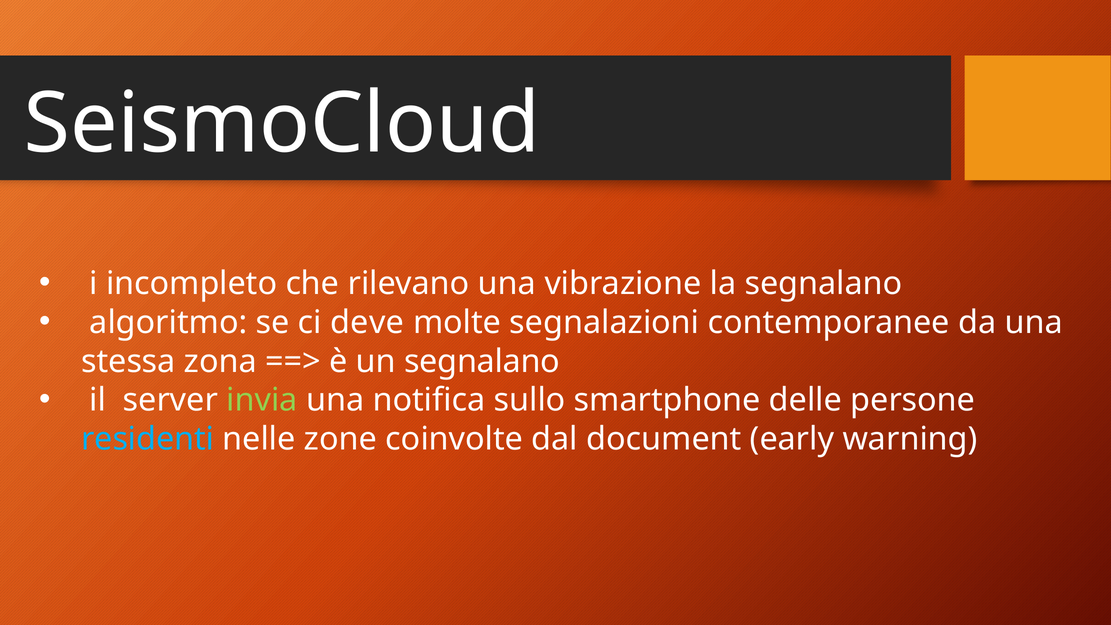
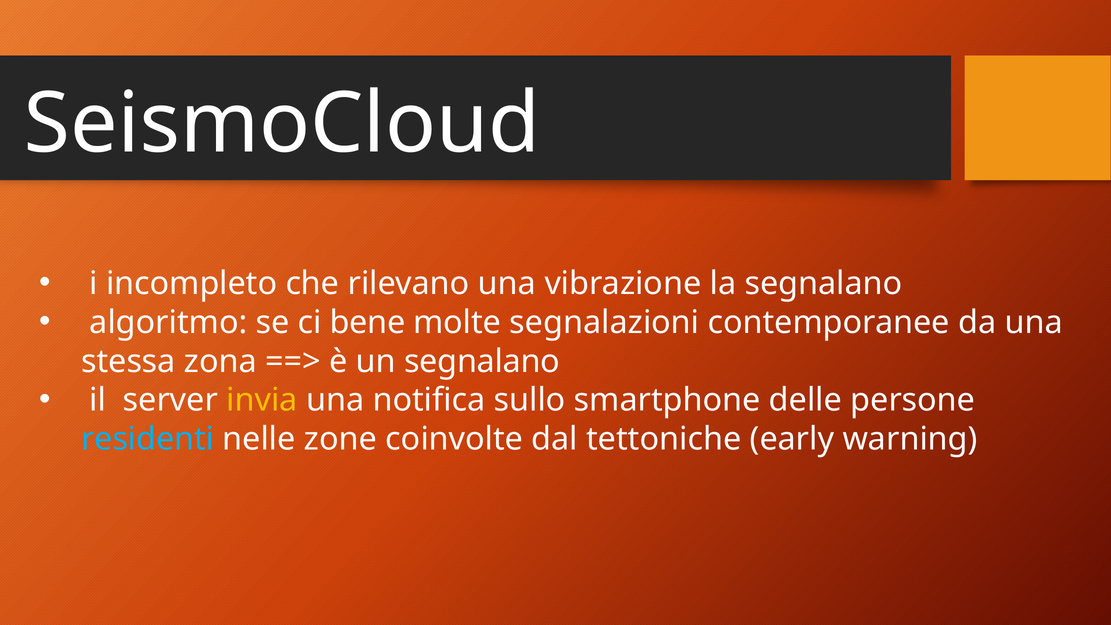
deve: deve -> bene
invia colour: light green -> yellow
document: document -> tettoniche
